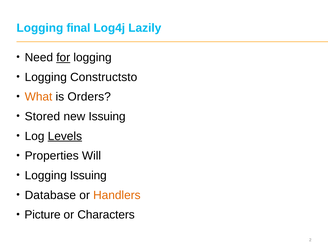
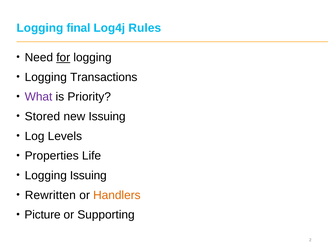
Lazily: Lazily -> Rules
Constructsto: Constructsto -> Transactions
What colour: orange -> purple
Orders: Orders -> Priority
Levels underline: present -> none
Will: Will -> Life
Database: Database -> Rewritten
Characters: Characters -> Supporting
